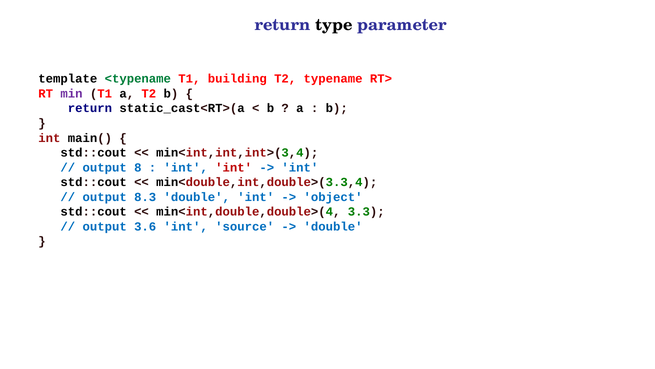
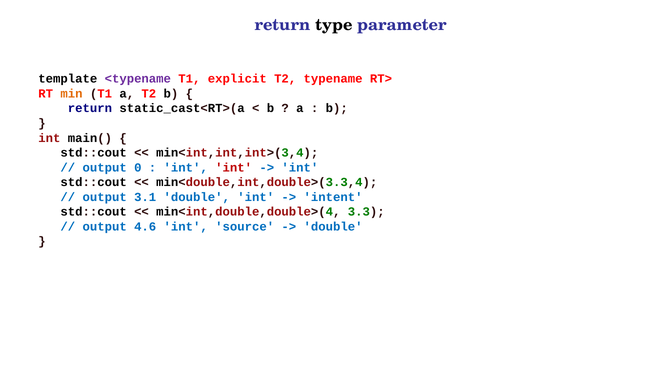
<typename colour: green -> purple
building: building -> explicit
min colour: purple -> orange
8: 8 -> 0
8.3: 8.3 -> 3.1
object: object -> intent
3.6: 3.6 -> 4.6
